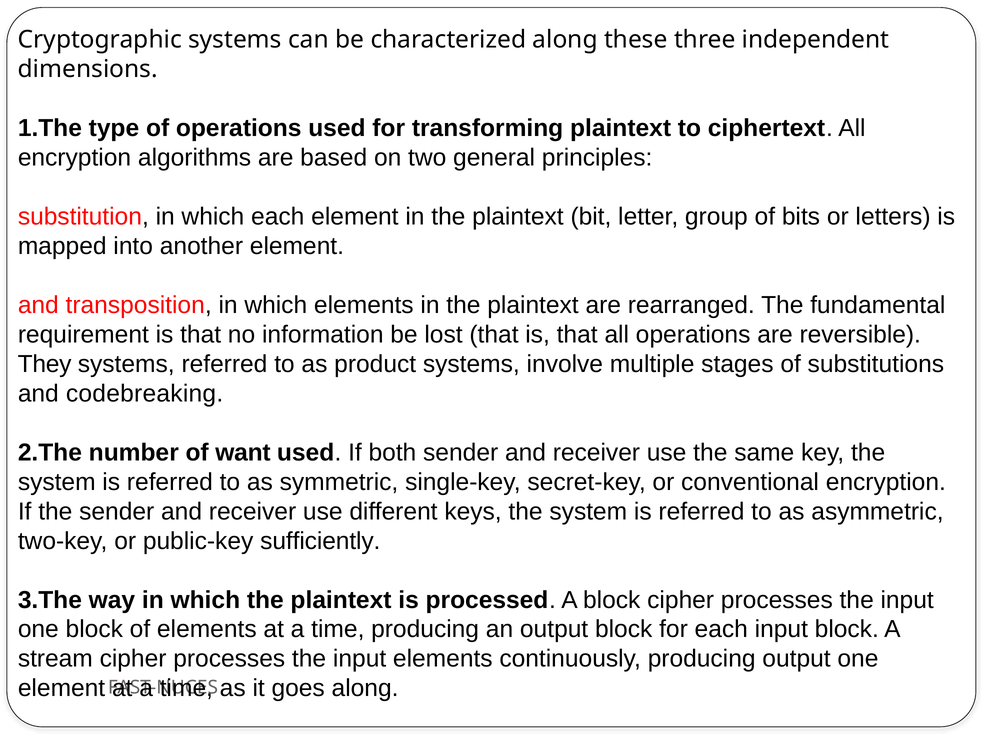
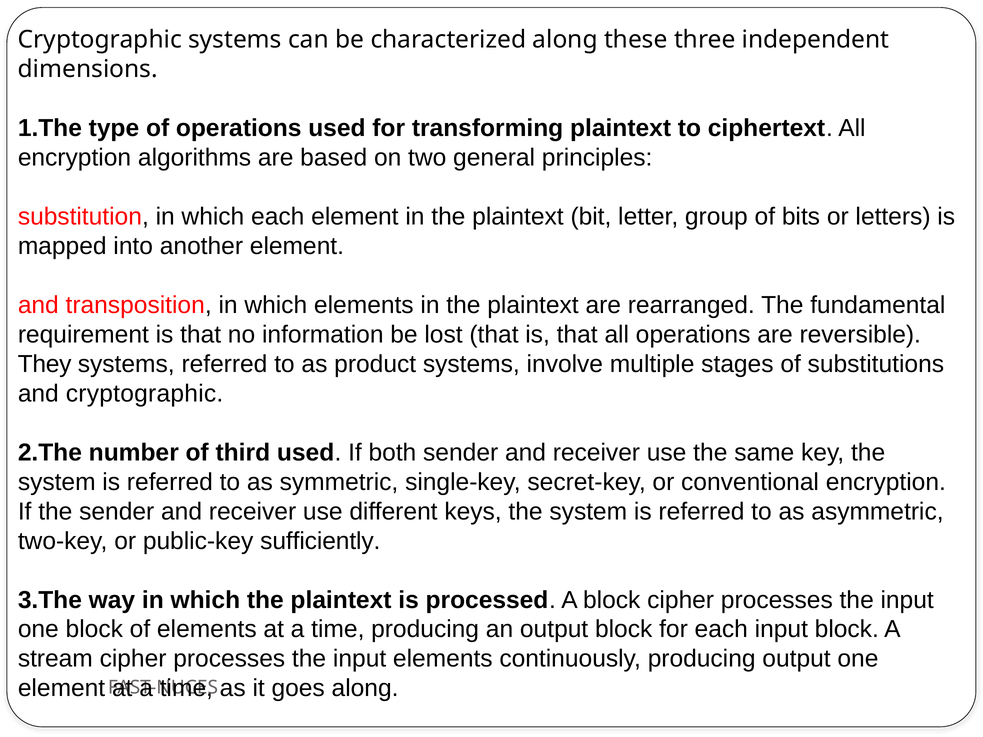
and codebreaking: codebreaking -> cryptographic
want: want -> third
